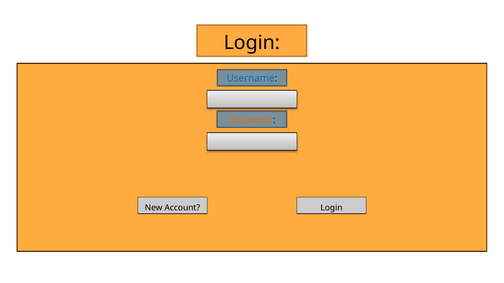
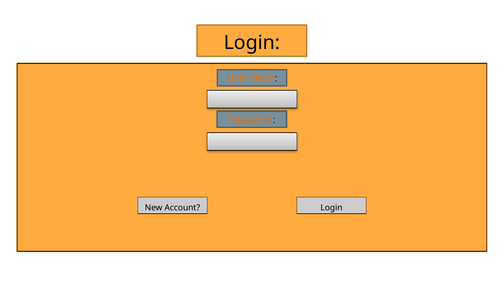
Username colour: blue -> orange
